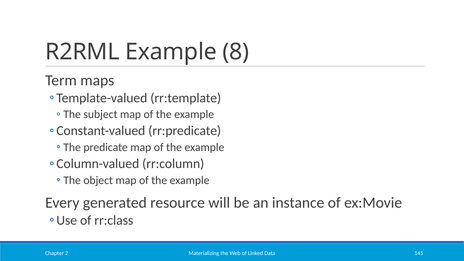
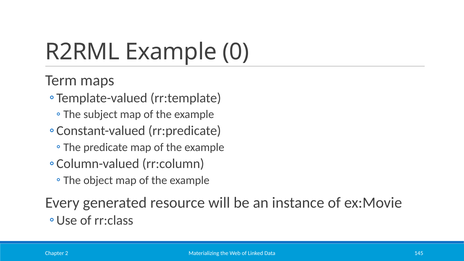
8: 8 -> 0
